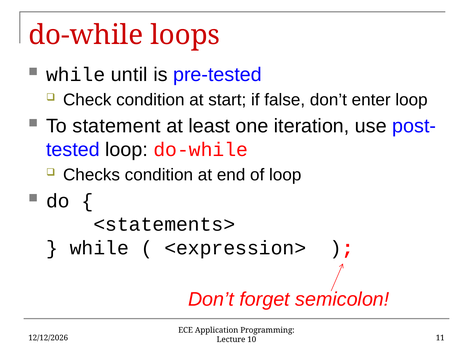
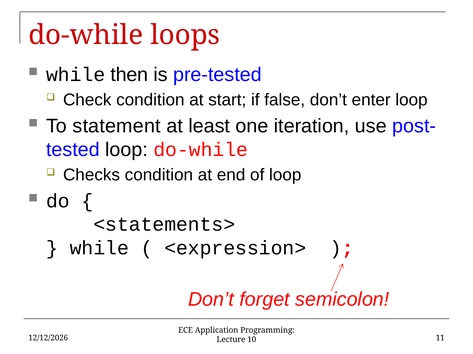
until: until -> then
